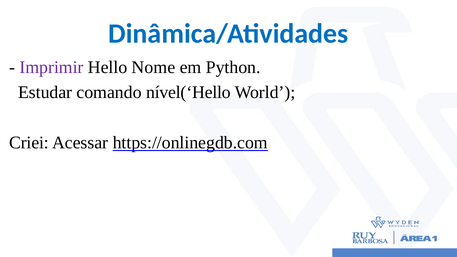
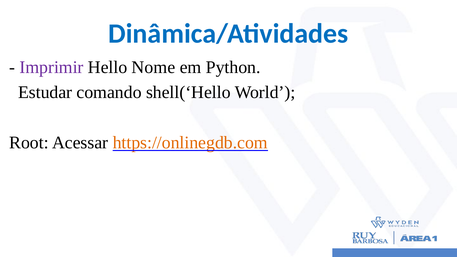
nível(‘Hello: nível(‘Hello -> shell(‘Hello
Criei: Criei -> Root
https://onlinegdb.com colour: black -> orange
